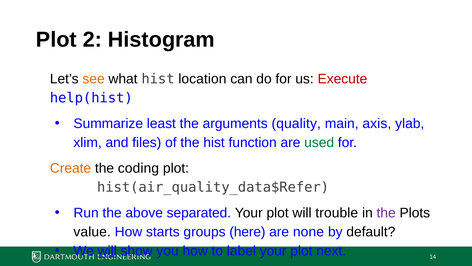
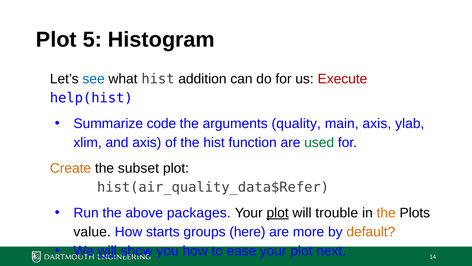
2: 2 -> 5
see colour: orange -> blue
location: location -> addition
least: least -> code
and files: files -> axis
coding: coding -> subset
separated: separated -> packages
plot at (278, 213) underline: none -> present
the at (386, 213) colour: purple -> orange
none: none -> more
default colour: black -> orange
label: label -> ease
